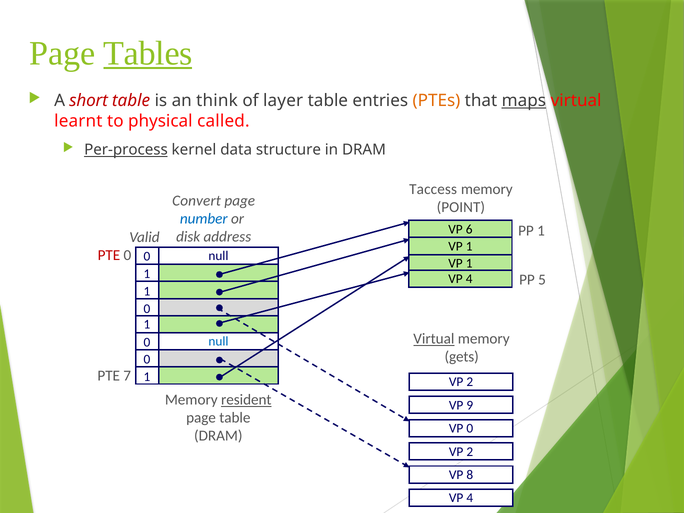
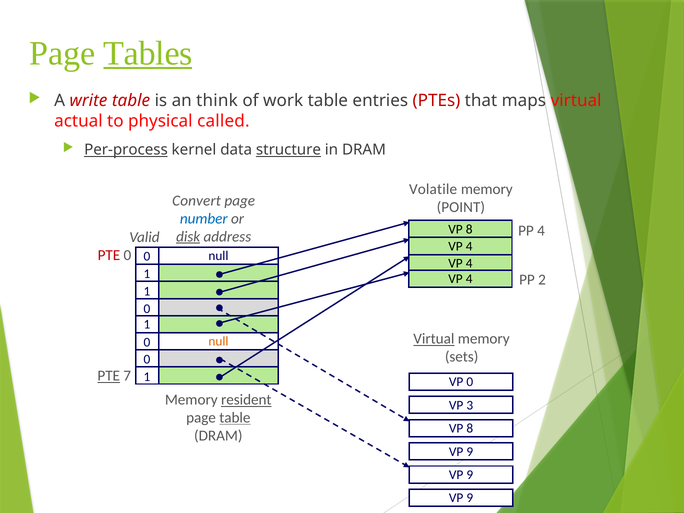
short: short -> write
layer: layer -> work
PTEs colour: orange -> red
maps underline: present -> none
learnt: learnt -> actual
structure underline: none -> present
Taccess: Taccess -> Volatile
6 at (469, 229): 6 -> 8
PP 1: 1 -> 4
disk underline: none -> present
1 at (469, 246): 1 -> 4
1 at (469, 263): 1 -> 4
5: 5 -> 2
null at (218, 342) colour: blue -> orange
gets: gets -> sets
PTE at (109, 376) underline: none -> present
2 at (470, 382): 2 -> 0
9: 9 -> 3
table at (235, 418) underline: none -> present
0 at (470, 428): 0 -> 8
2 at (470, 452): 2 -> 9
8 at (470, 475): 8 -> 9
4 at (470, 498): 4 -> 9
